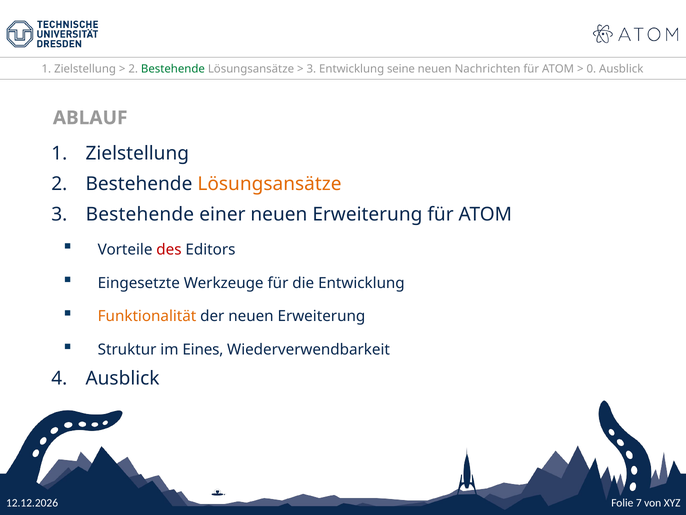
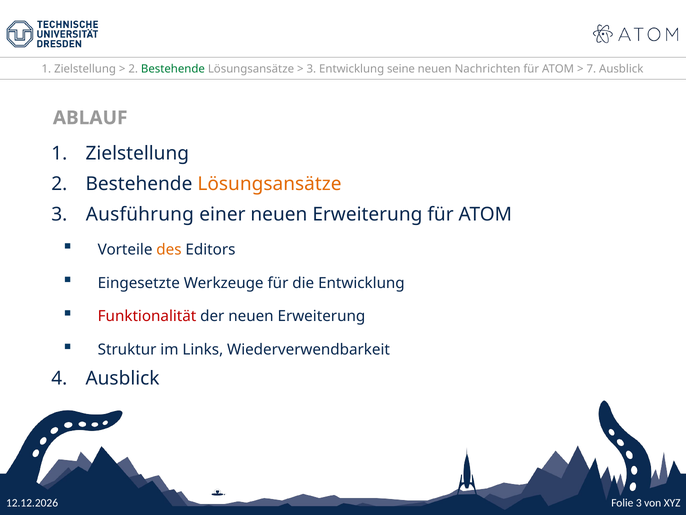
0: 0 -> 7
3 Bestehende: Bestehende -> Ausführung
des colour: red -> orange
Funktionalität colour: orange -> red
Eines: Eines -> Links
Folie 7: 7 -> 3
